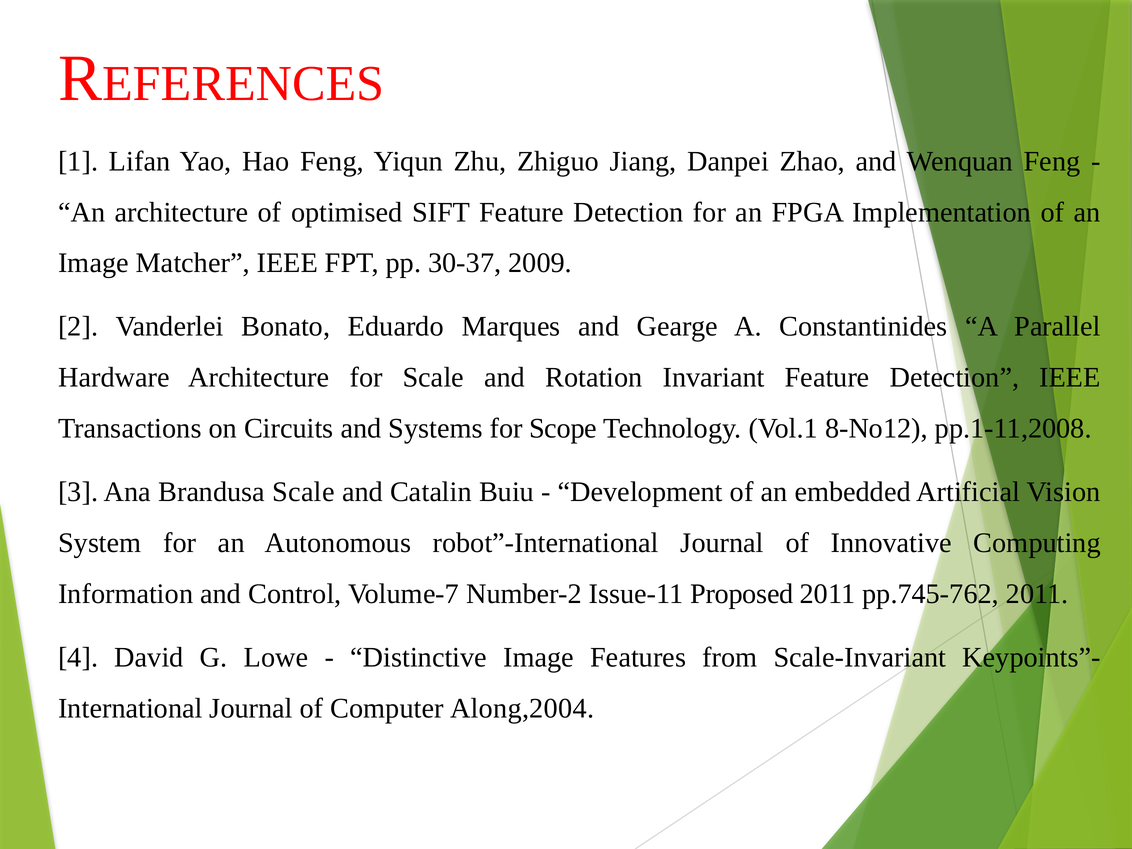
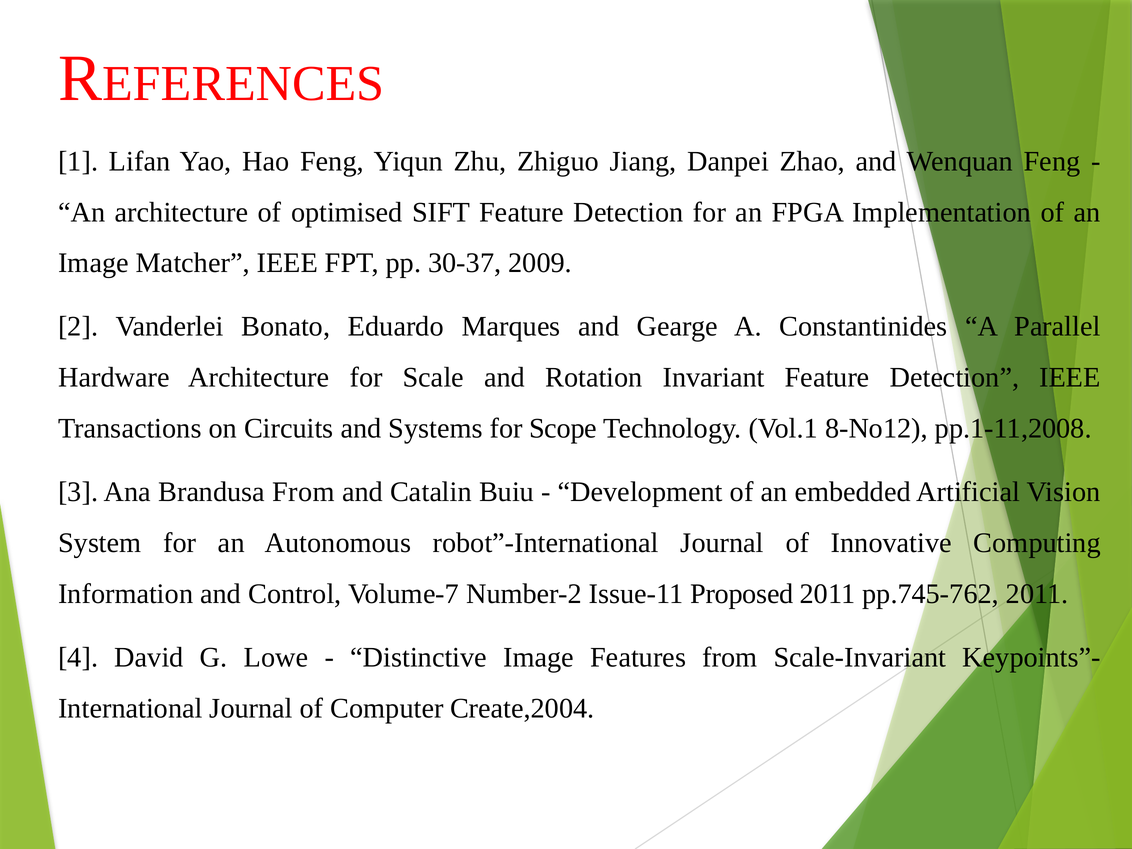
Brandusa Scale: Scale -> From
Along,2004: Along,2004 -> Create,2004
